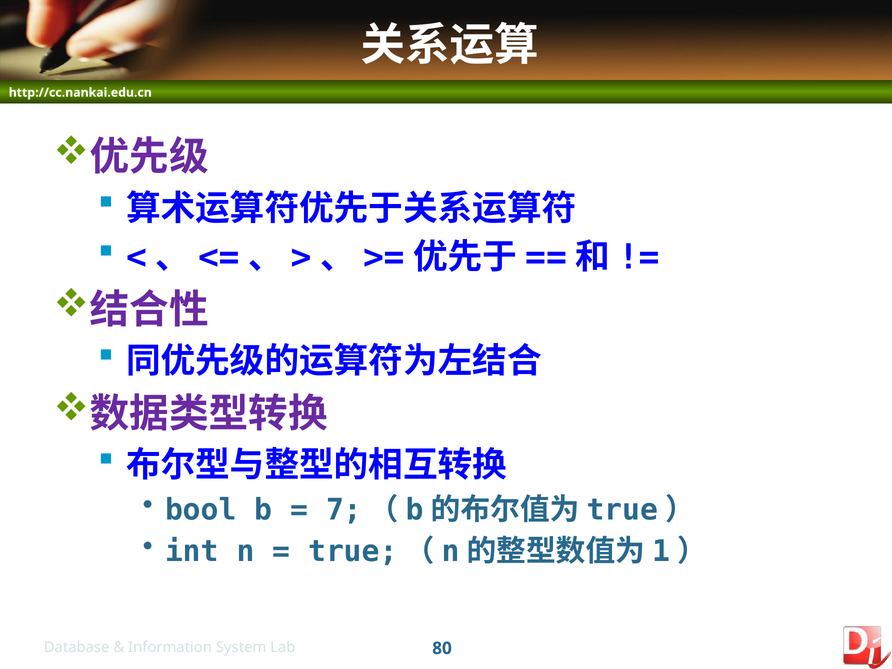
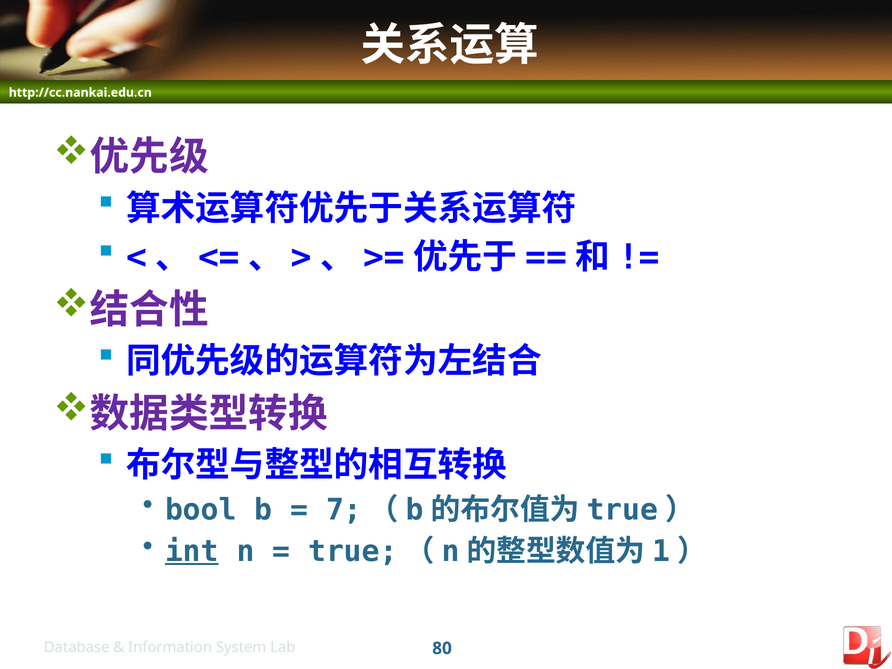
int underline: none -> present
